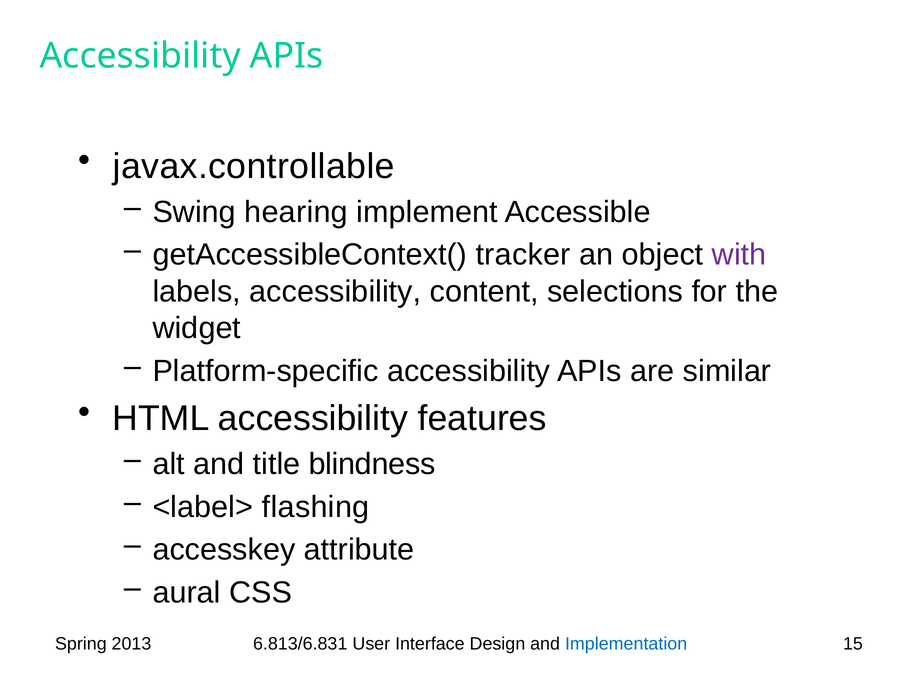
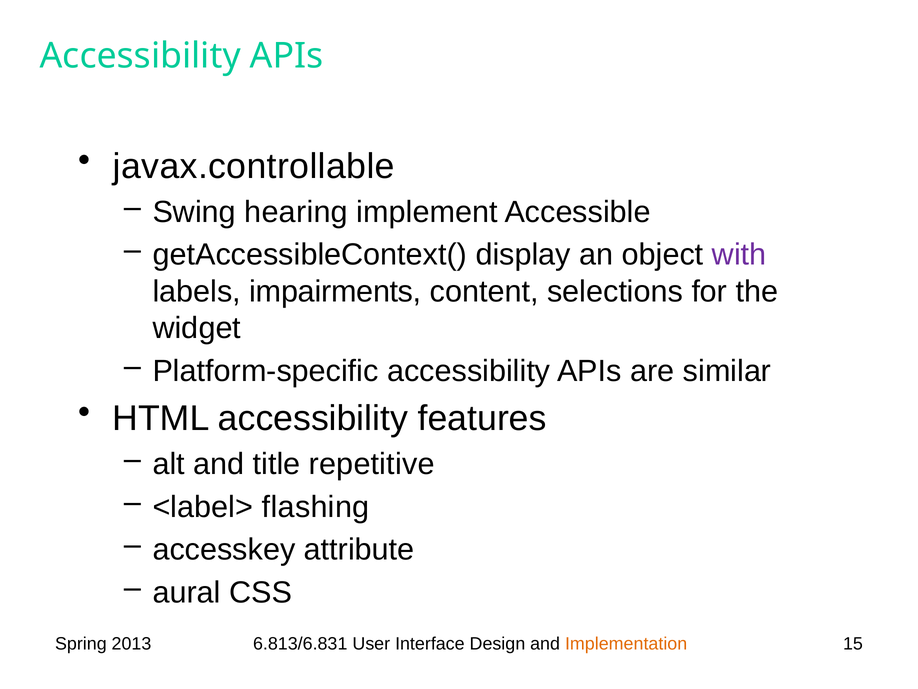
tracker: tracker -> display
labels accessibility: accessibility -> impairments
blindness: blindness -> repetitive
Implementation colour: blue -> orange
